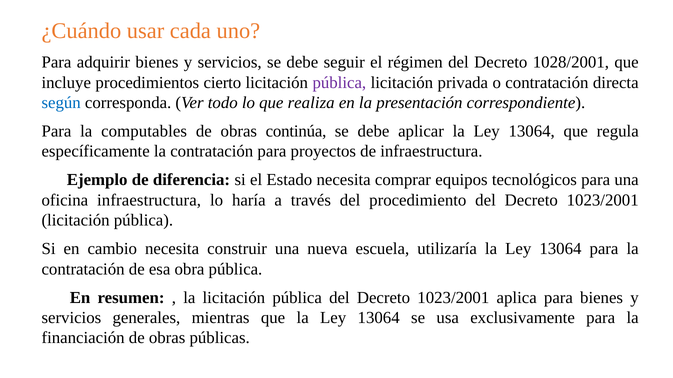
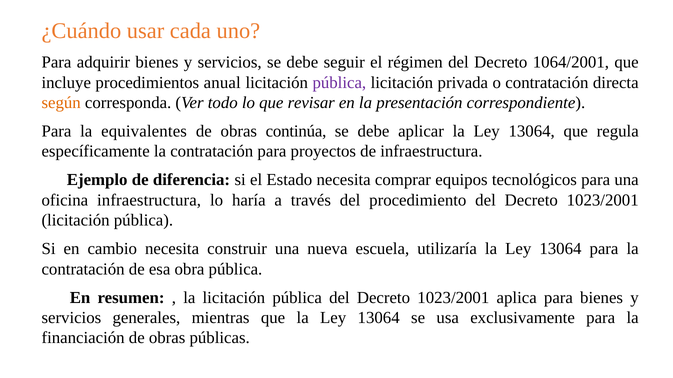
1028/2001: 1028/2001 -> 1064/2001
cierto: cierto -> anual
según colour: blue -> orange
realiza: realiza -> revisar
computables: computables -> equivalentes
